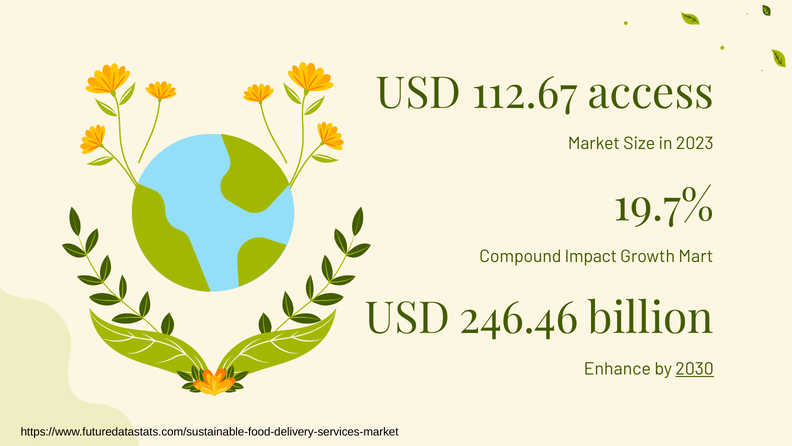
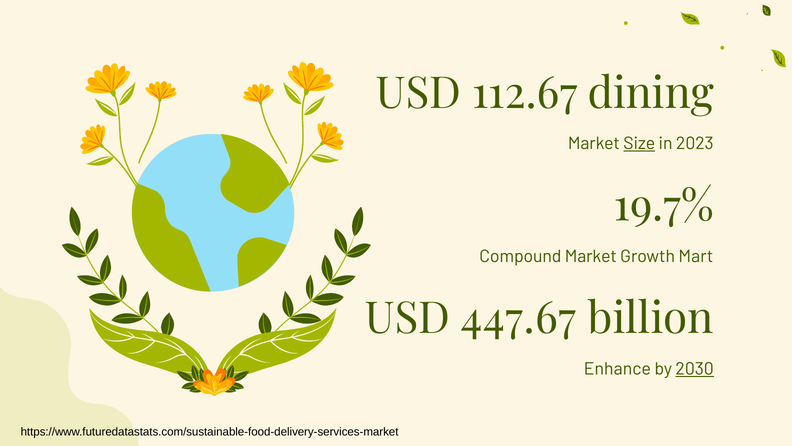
access: access -> dining
Size underline: none -> present
Compound Impact: Impact -> Market
246.46: 246.46 -> 447.67
